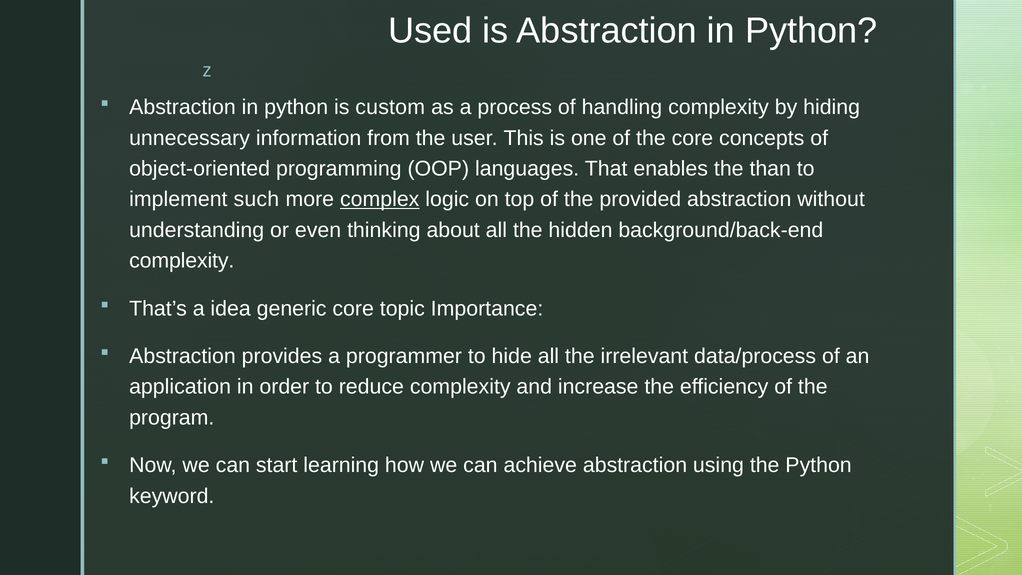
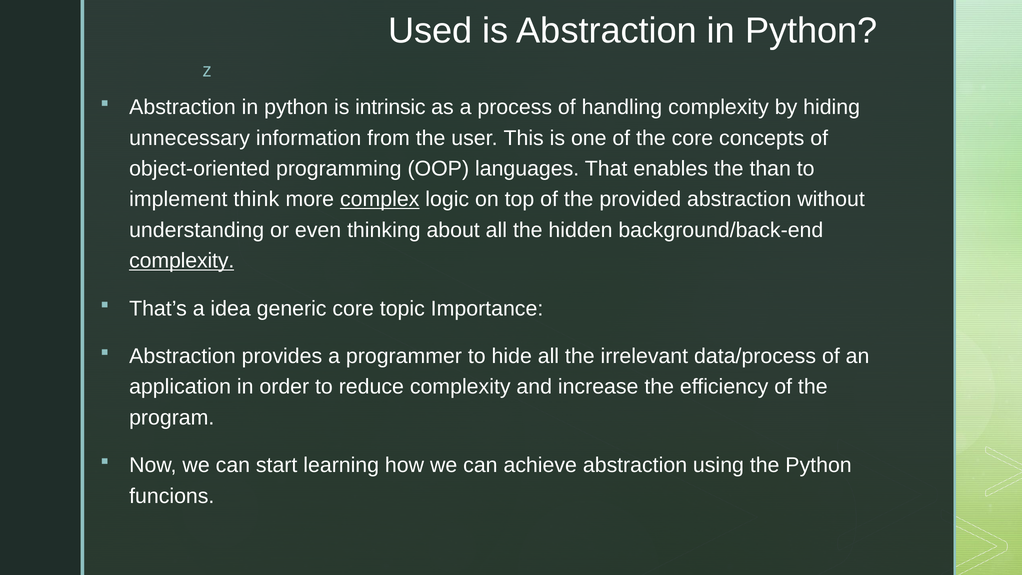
custom: custom -> intrinsic
such: such -> think
complexity at (182, 261) underline: none -> present
keyword: keyword -> funcions
